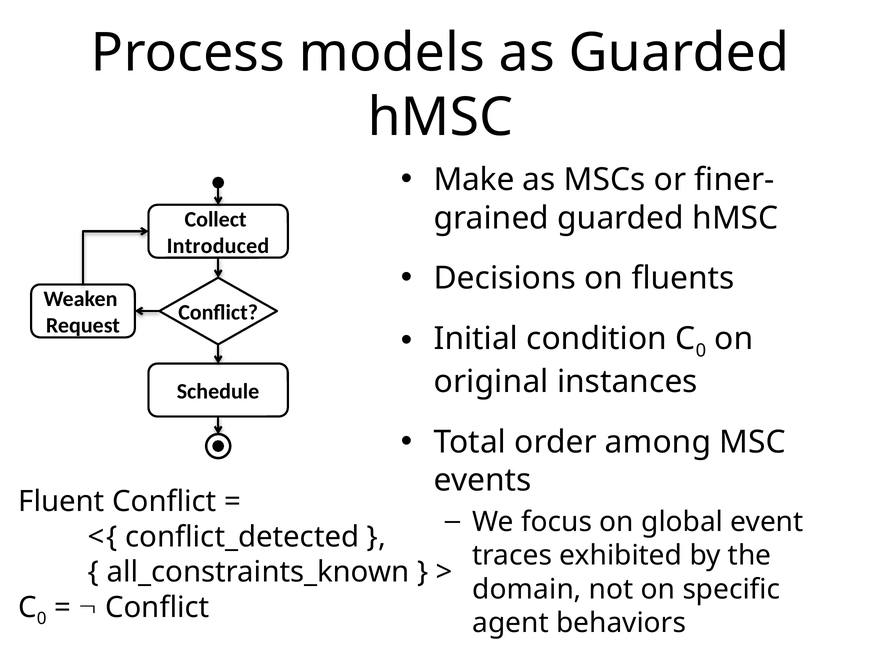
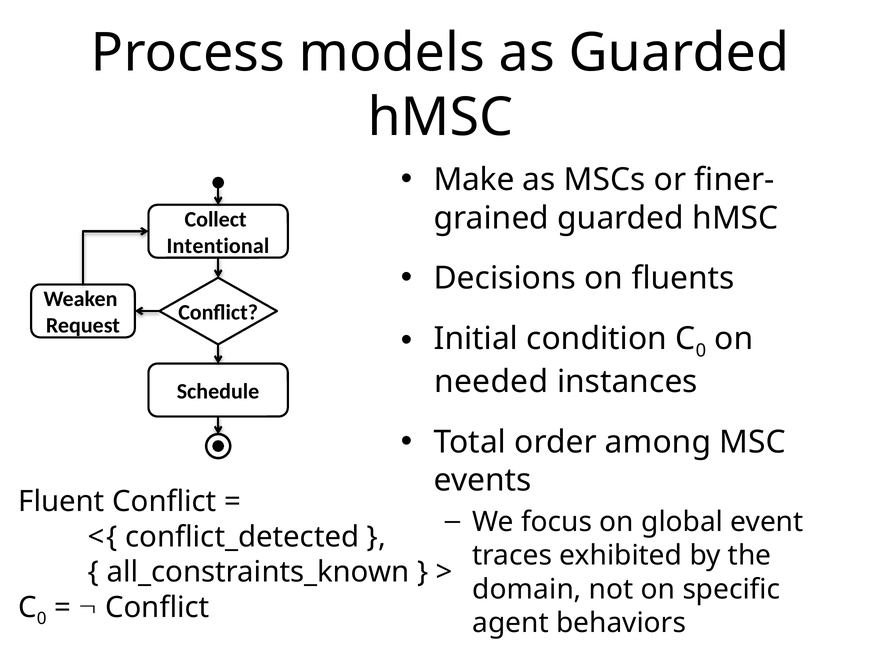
Introduced: Introduced -> Intentional
original: original -> needed
